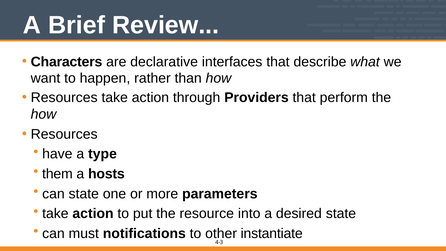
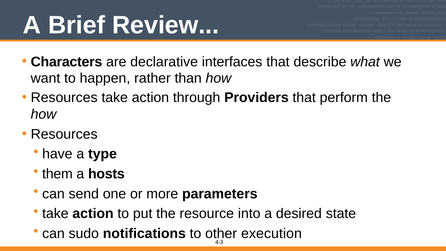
can state: state -> send
must: must -> sudo
instantiate: instantiate -> execution
